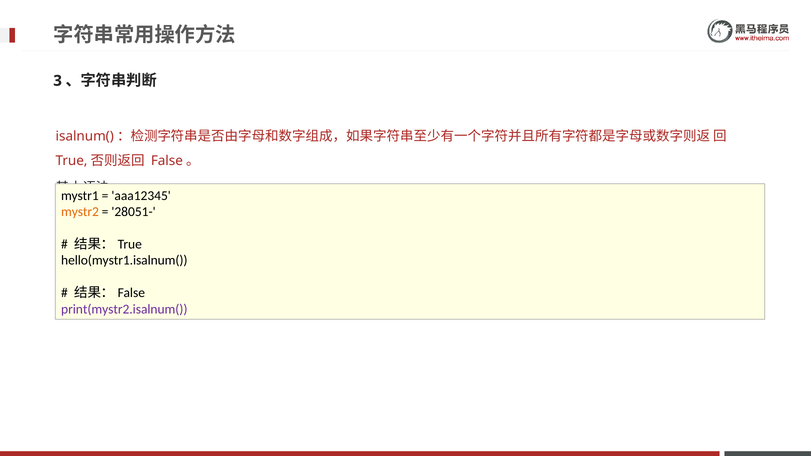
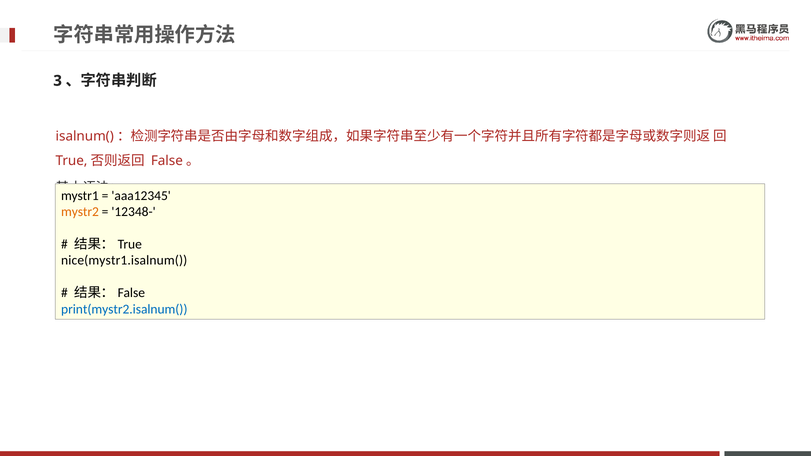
28051-: 28051- -> 12348-
hello(mystr1.isalnum(: hello(mystr1.isalnum( -> nice(mystr1.isalnum(
print(mystr2.isalnum( colour: purple -> blue
